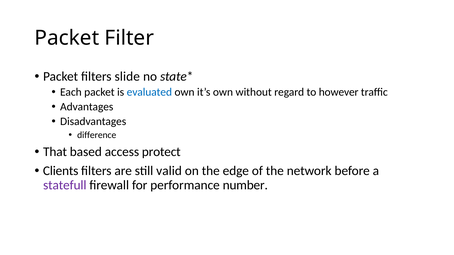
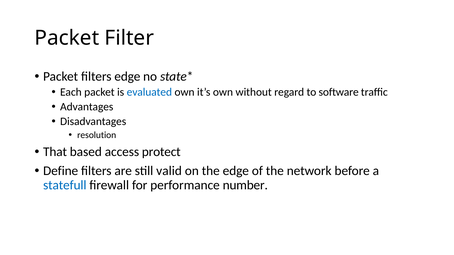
filters slide: slide -> edge
however: however -> software
difference: difference -> resolution
Clients: Clients -> Define
statefull colour: purple -> blue
